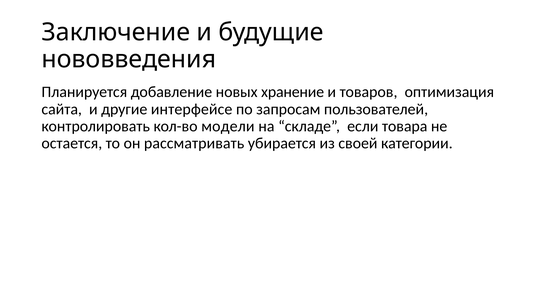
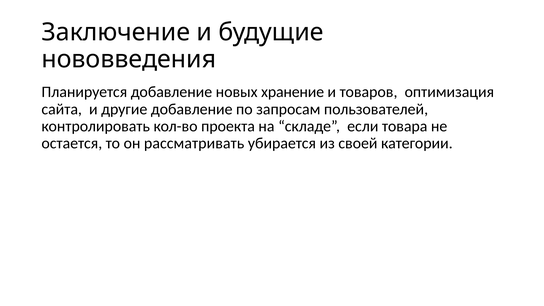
другие интерфейсе: интерфейсе -> добавление
модели: модели -> проекта
